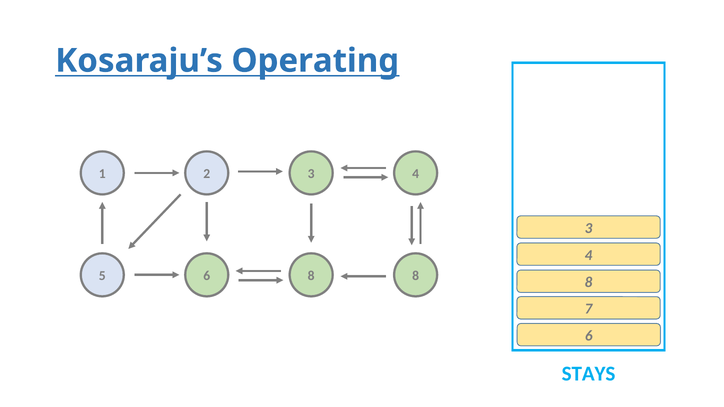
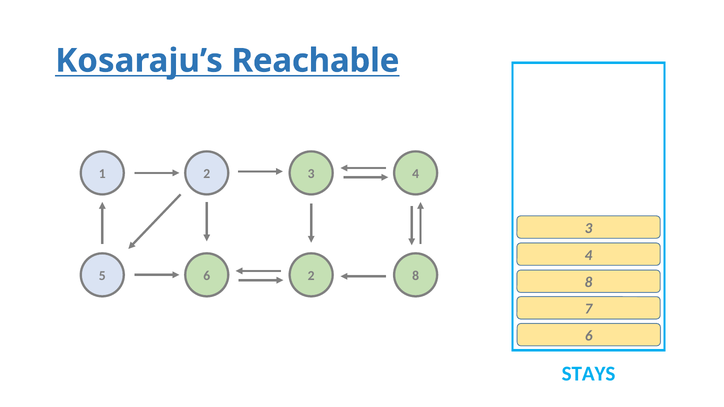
Operating: Operating -> Reachable
6 8: 8 -> 2
